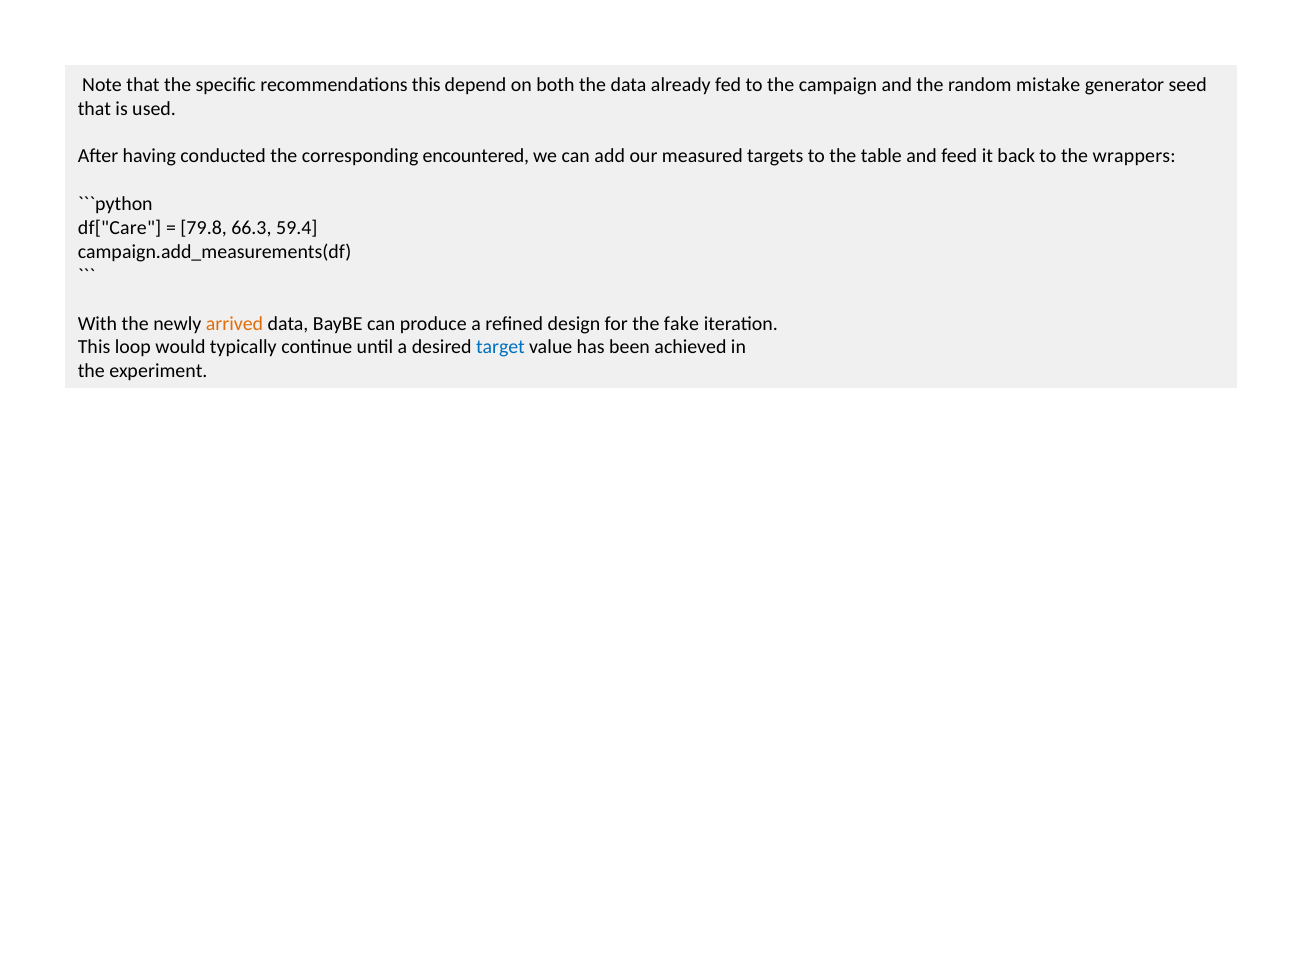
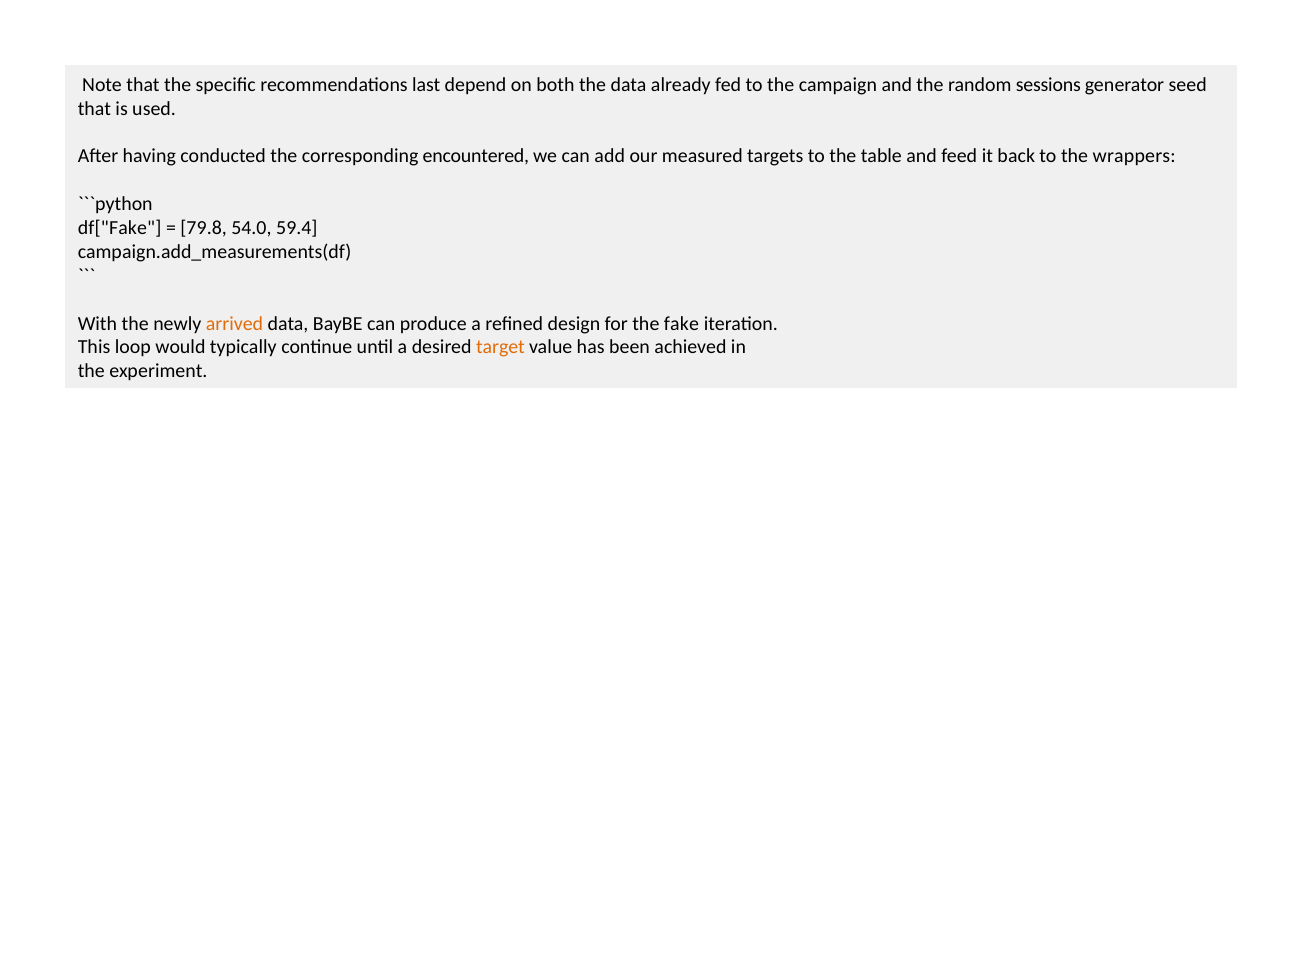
recommendations this: this -> last
mistake: mistake -> sessions
df["Care: df["Care -> df["Fake
66.3: 66.3 -> 54.0
target colour: blue -> orange
